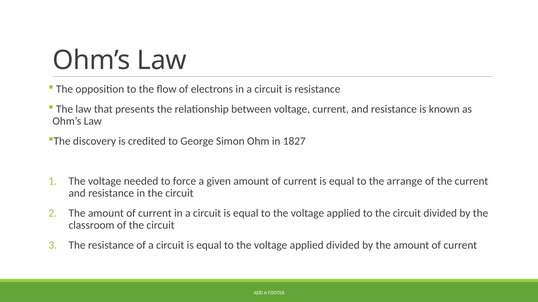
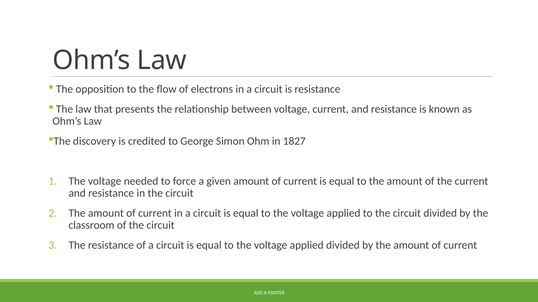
to the arrange: arrange -> amount
